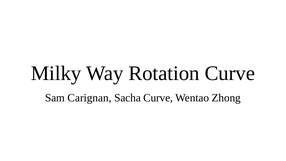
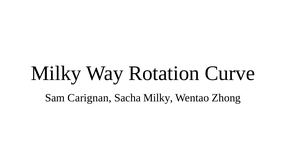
Sacha Curve: Curve -> Milky
